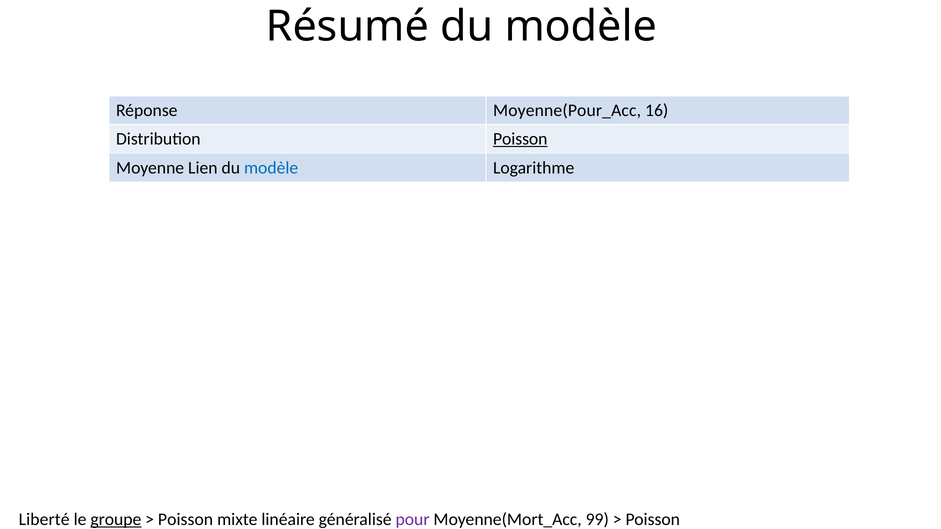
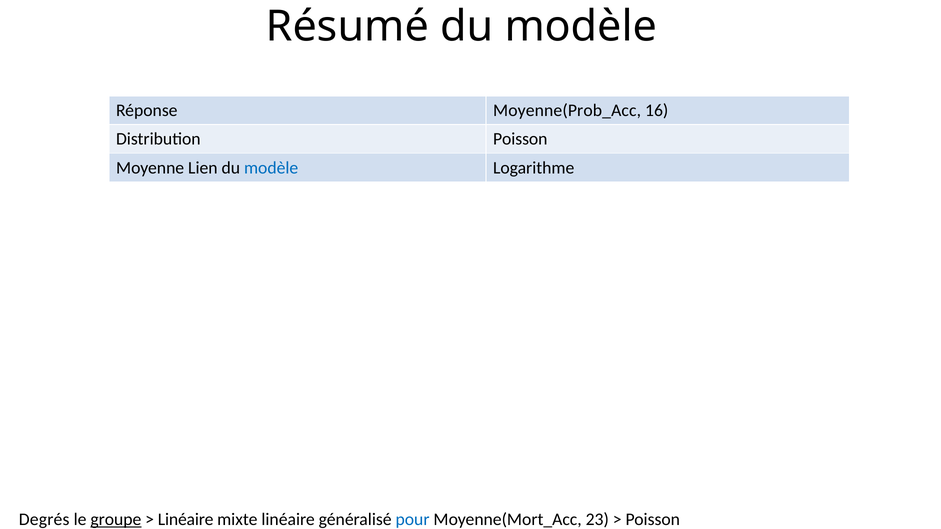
Moyenne(Pour_Acc: Moyenne(Pour_Acc -> Moyenne(Prob_Acc
Poisson at (520, 139) underline: present -> none
Liberté: Liberté -> Degrés
Poisson at (186, 520): Poisson -> Linéaire
pour colour: purple -> blue
99: 99 -> 23
